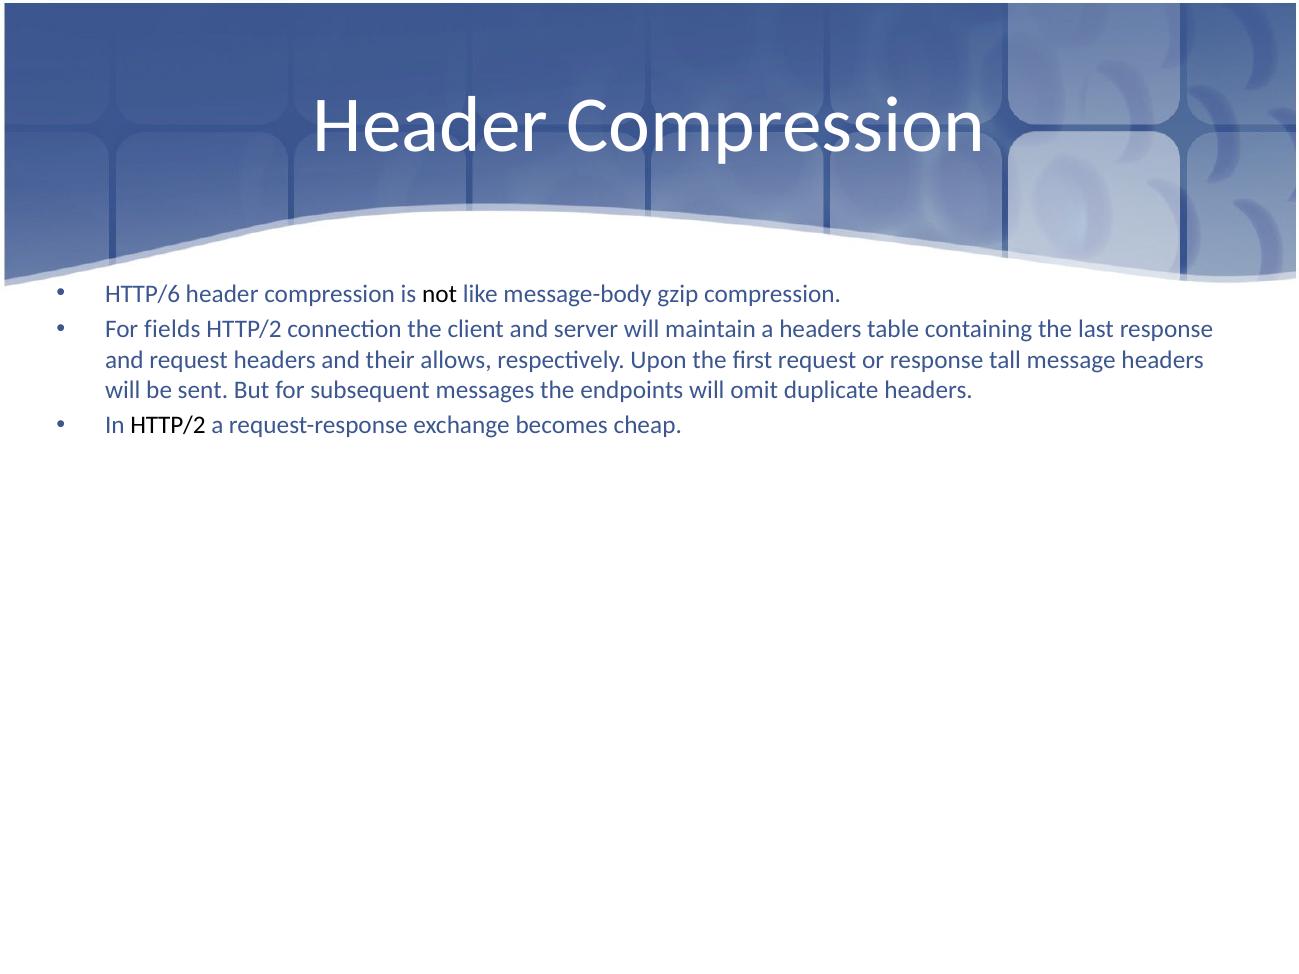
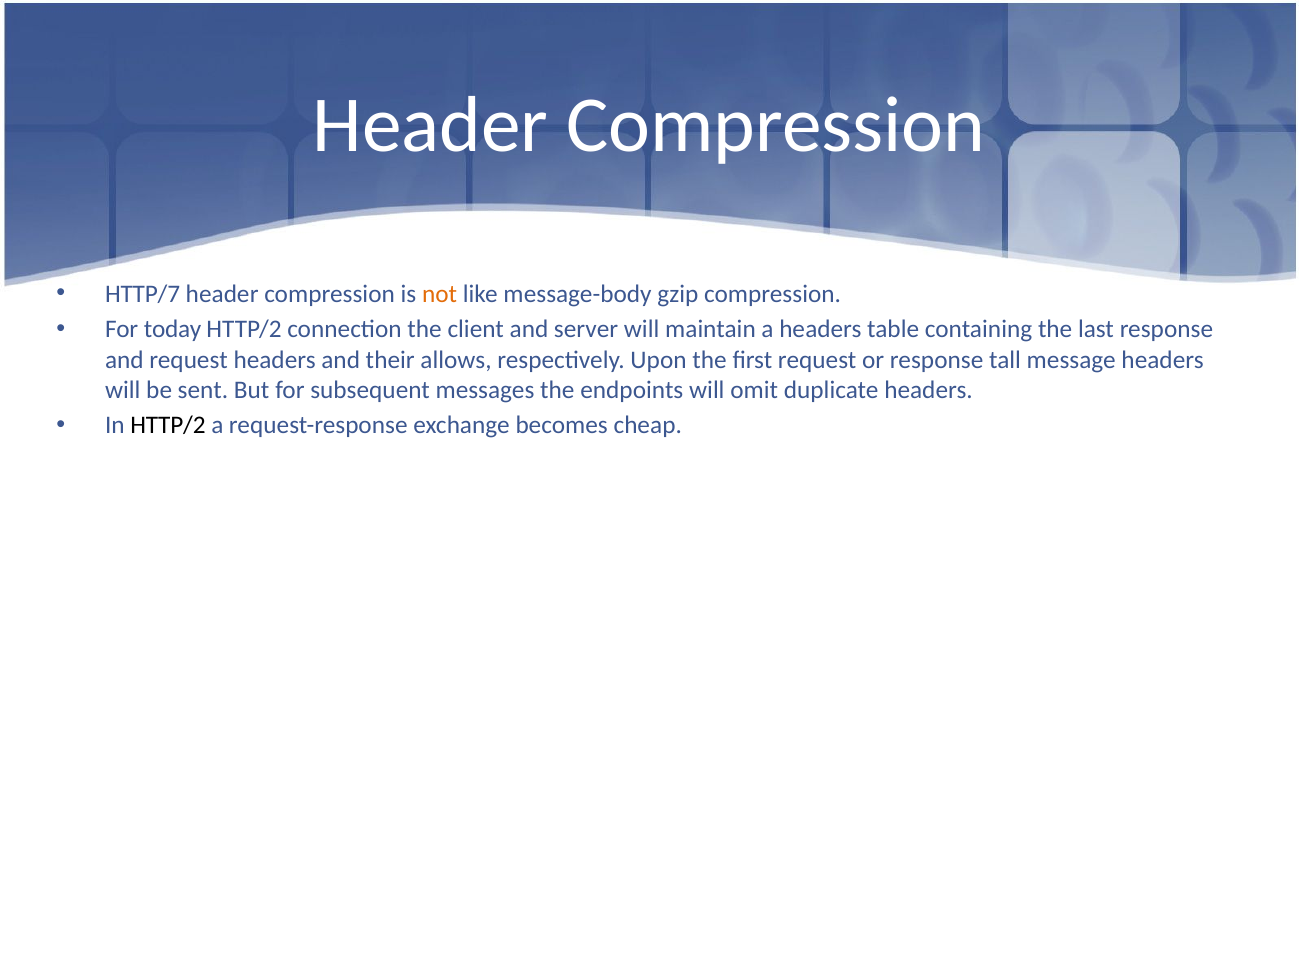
HTTP/6: HTTP/6 -> HTTP/7
not colour: black -> orange
fields: fields -> today
